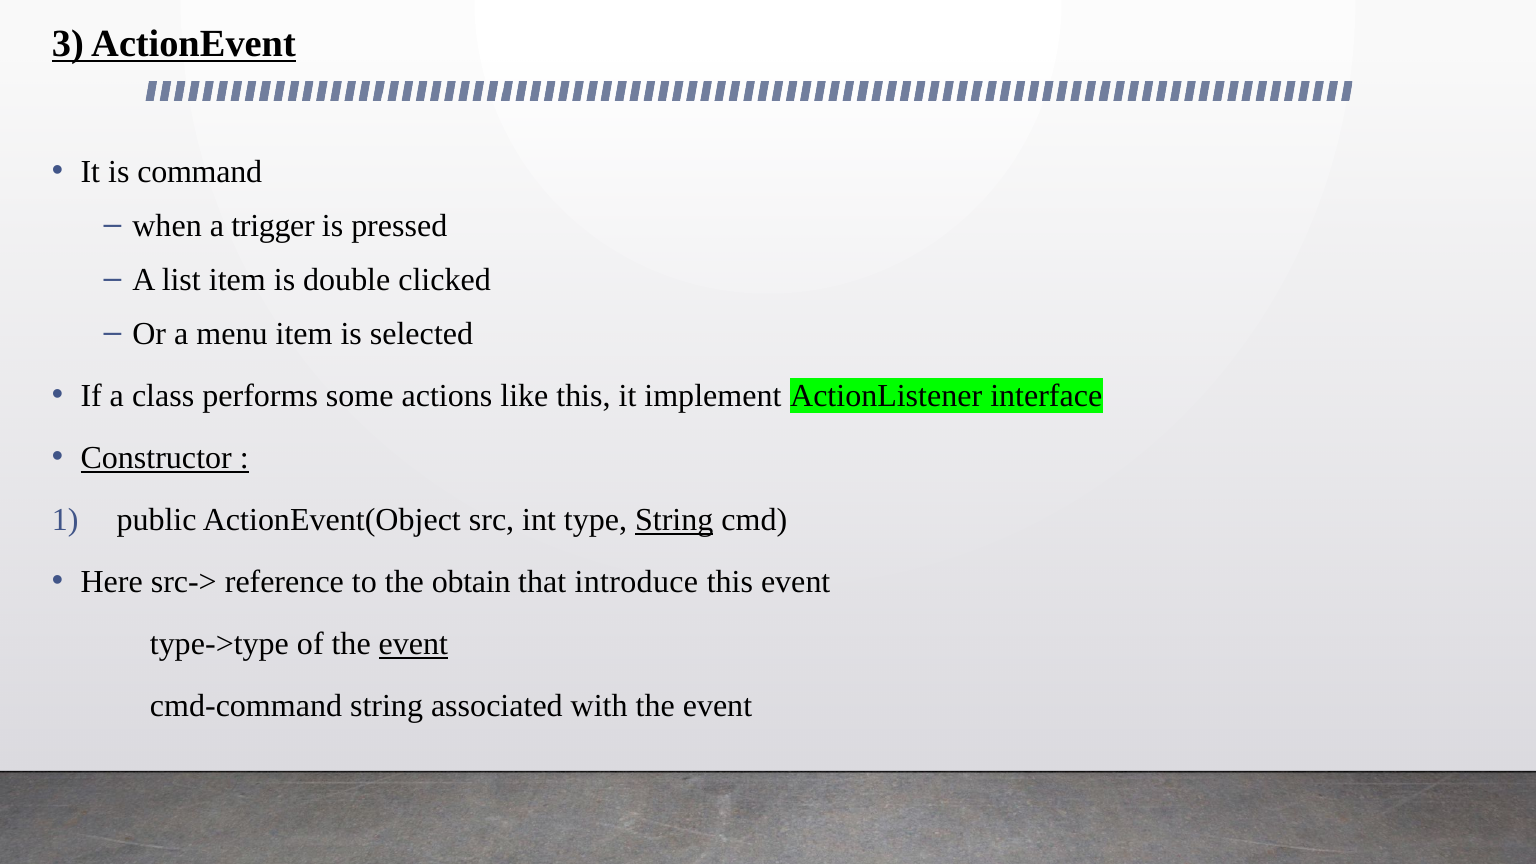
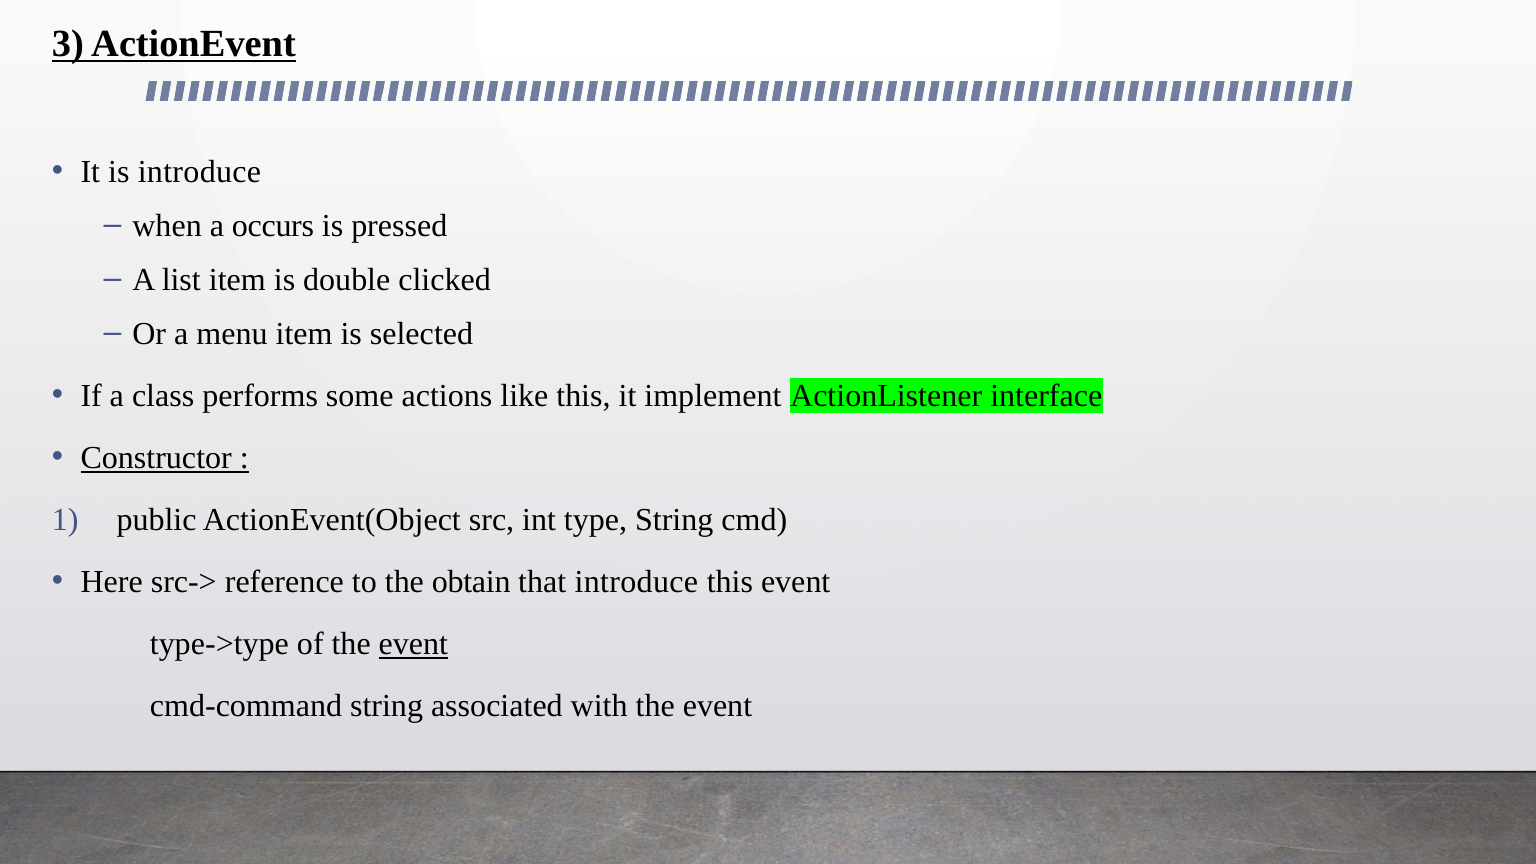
is command: command -> introduce
trigger: trigger -> occurs
String at (674, 520) underline: present -> none
